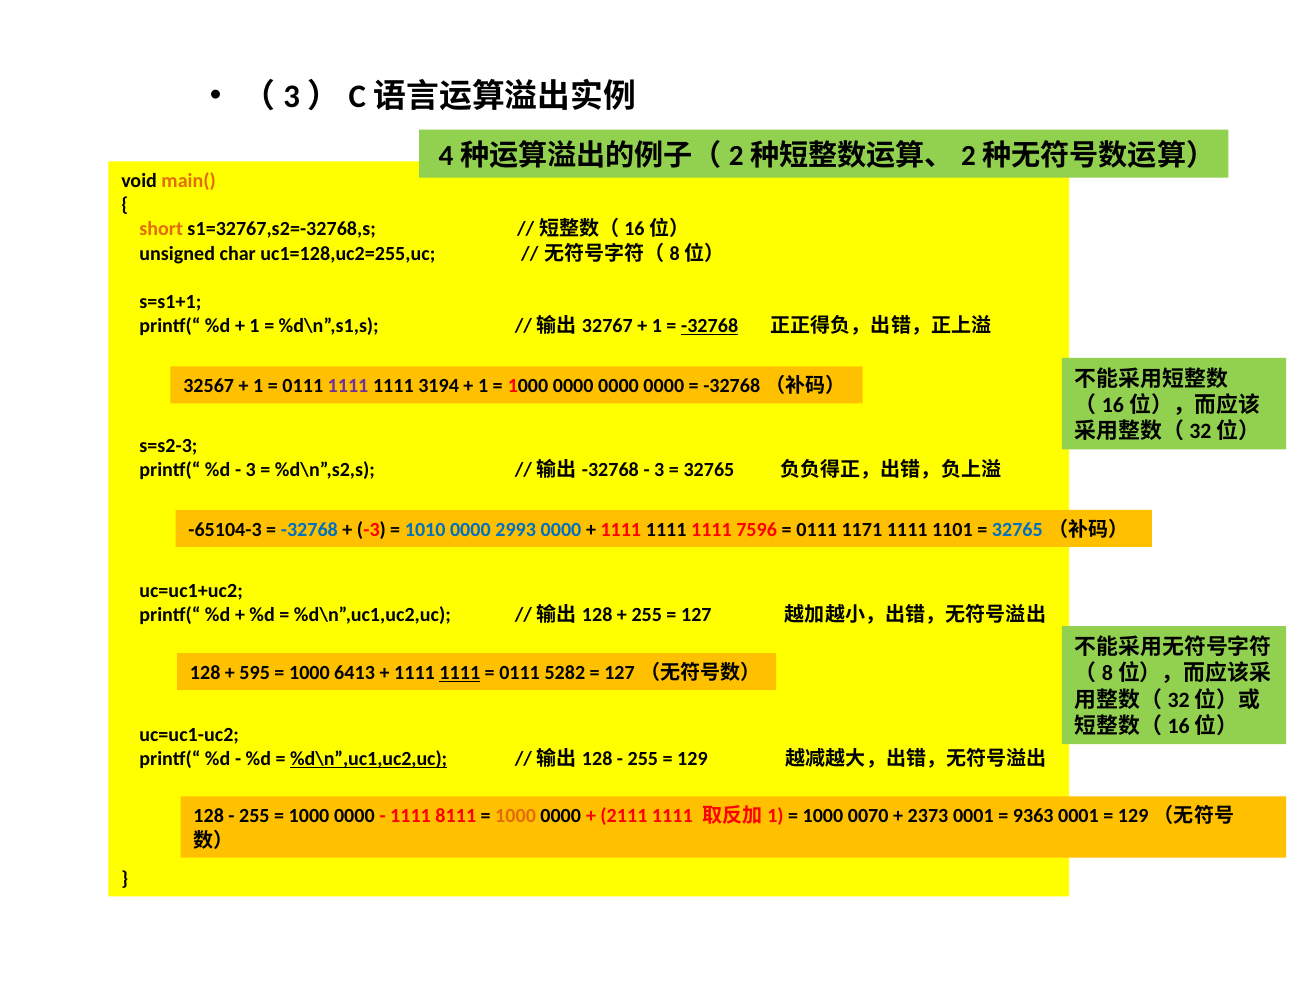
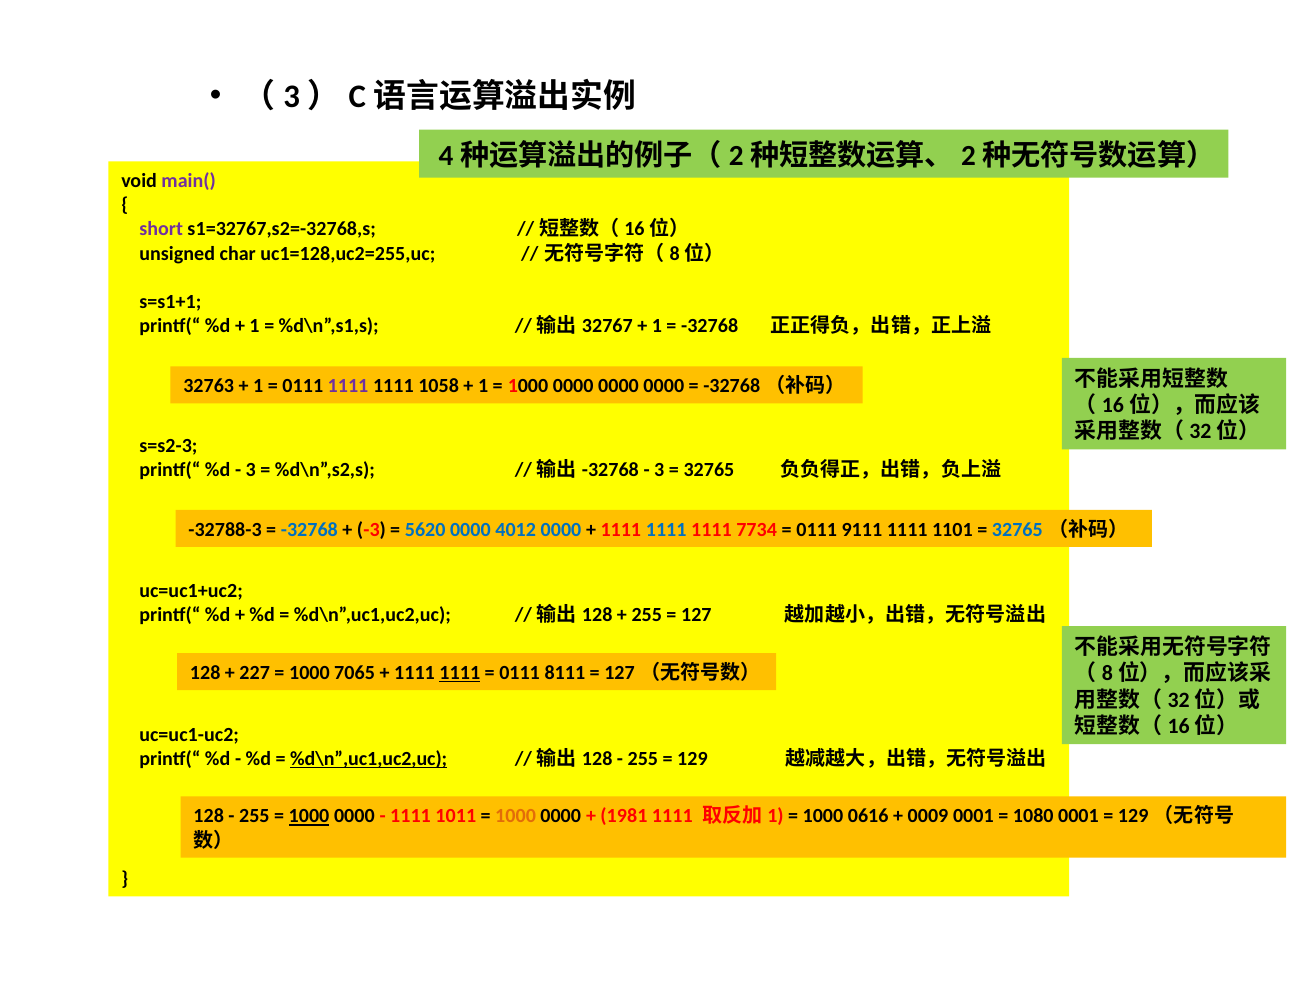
main( colour: orange -> purple
short colour: orange -> purple
-32768 at (710, 326) underline: present -> none
32567: 32567 -> 32763
3194: 3194 -> 1058
-65104-3: -65104-3 -> -32788-3
1010: 1010 -> 5620
2993: 2993 -> 4012
1111 at (666, 530) colour: black -> blue
7596: 7596 -> 7734
1171: 1171 -> 9111
595: 595 -> 227
6413: 6413 -> 7065
5282: 5282 -> 8111
1000 at (309, 816) underline: none -> present
8111: 8111 -> 1011
2111: 2111 -> 1981
0070: 0070 -> 0616
2373: 2373 -> 0009
9363: 9363 -> 1080
